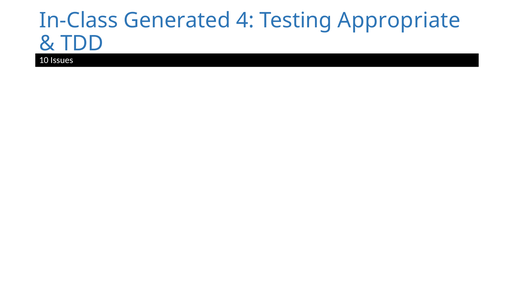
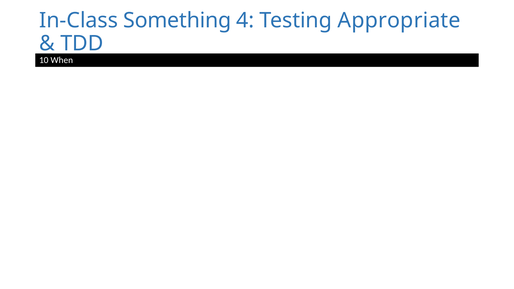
Generated: Generated -> Something
Issues: Issues -> When
